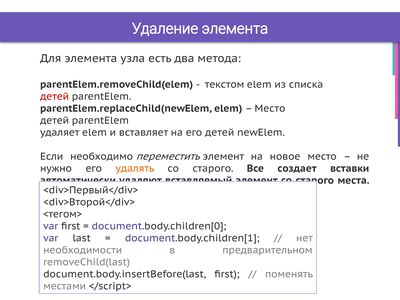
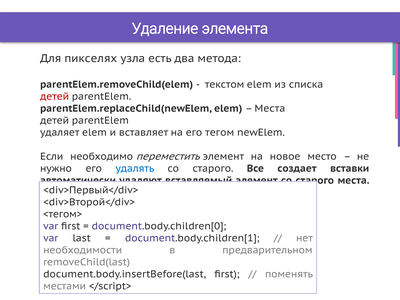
Для элемента: элемента -> пикселях
Место at (270, 109): Место -> Места
его детей: детей -> тегом
удалять colour: orange -> blue
